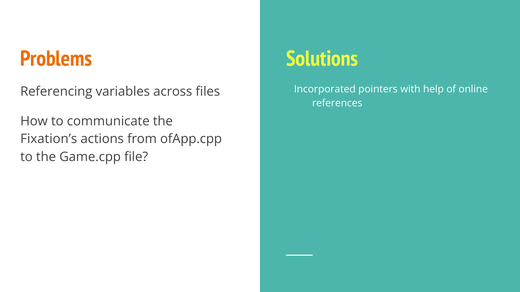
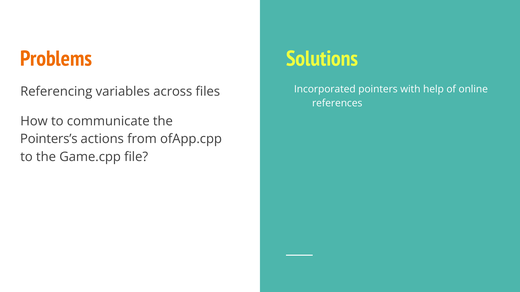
Fixation’s: Fixation’s -> Pointers’s
